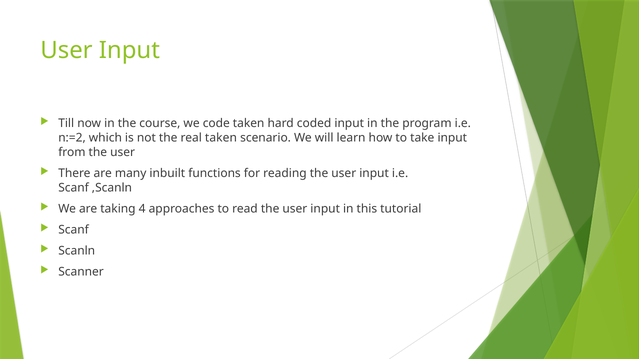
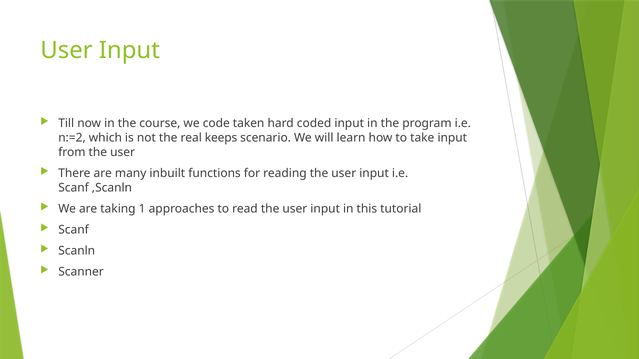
real taken: taken -> keeps
4: 4 -> 1
